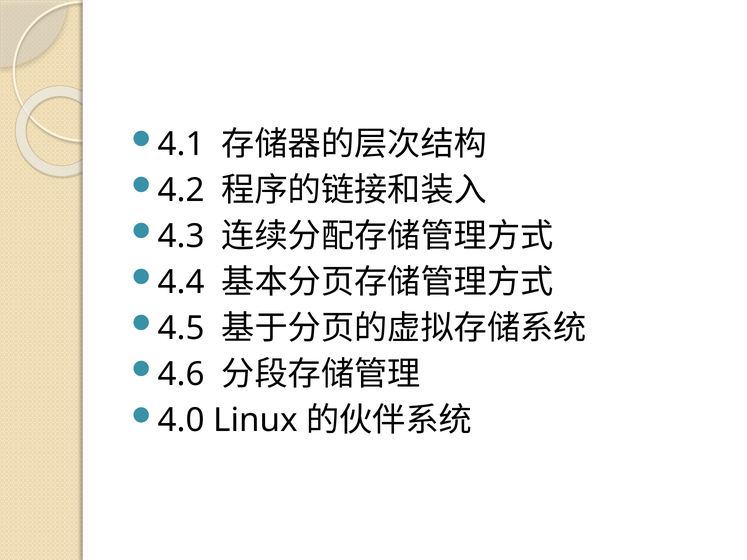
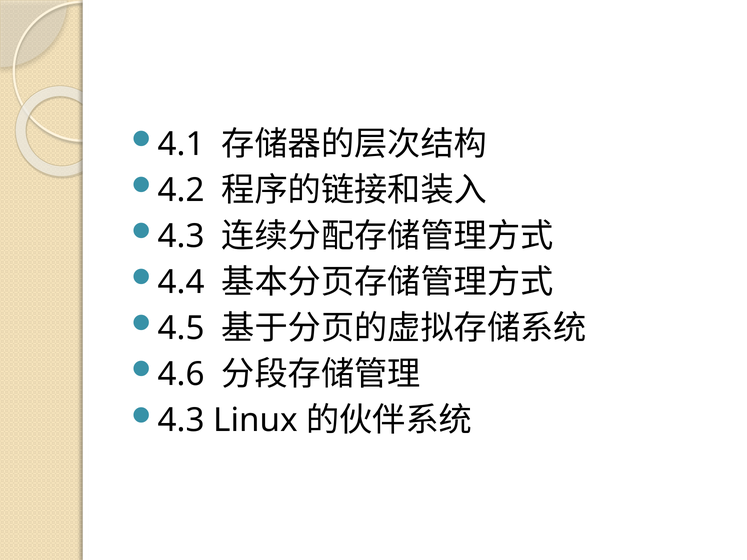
4.0 at (181, 421): 4.0 -> 4.3
